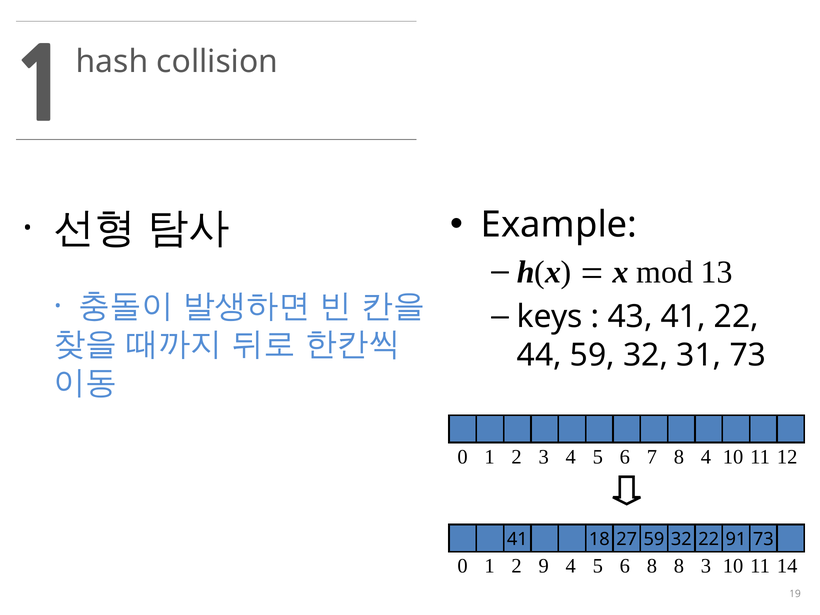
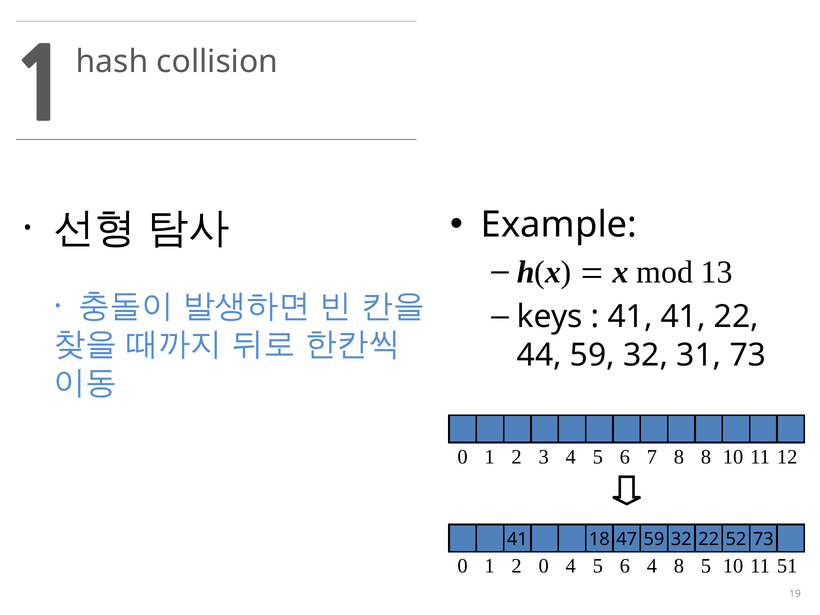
43 at (630, 317): 43 -> 41
8 4: 4 -> 8
27: 27 -> 47
91: 91 -> 52
2 9: 9 -> 0
6 8: 8 -> 4
8 3: 3 -> 5
14: 14 -> 51
